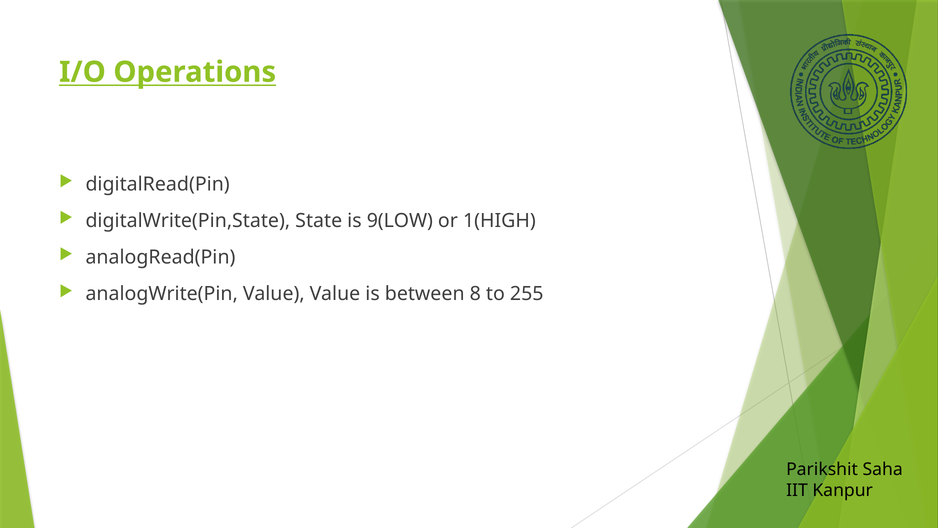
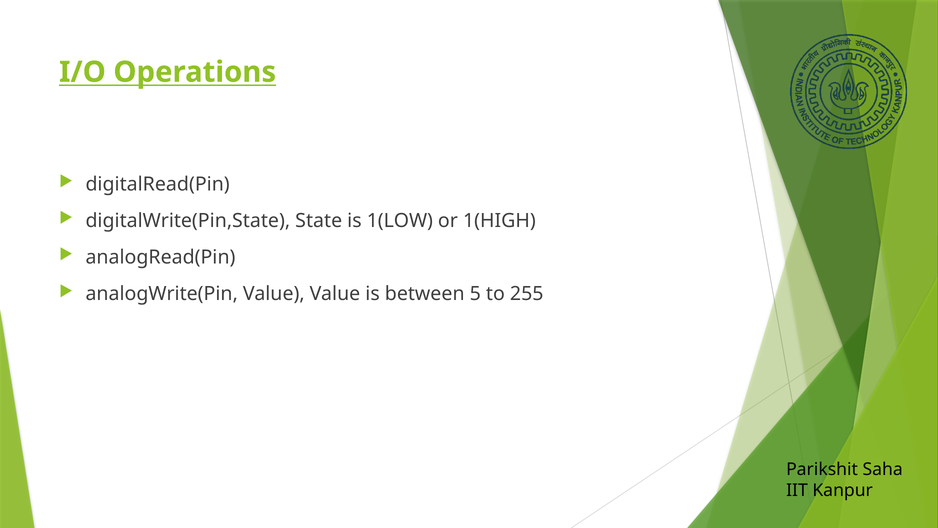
9(LOW: 9(LOW -> 1(LOW
8: 8 -> 5
